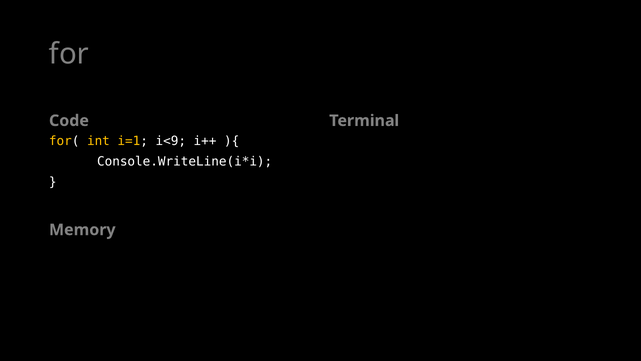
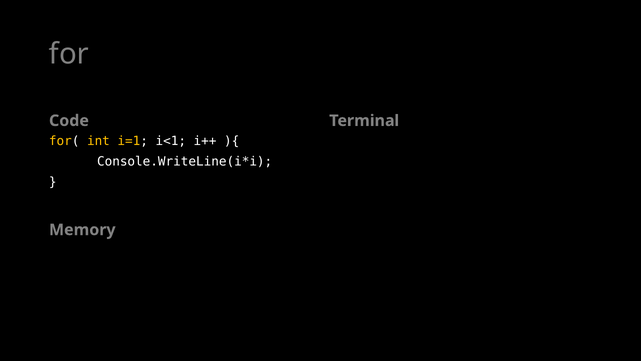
i<9: i<9 -> i<1
